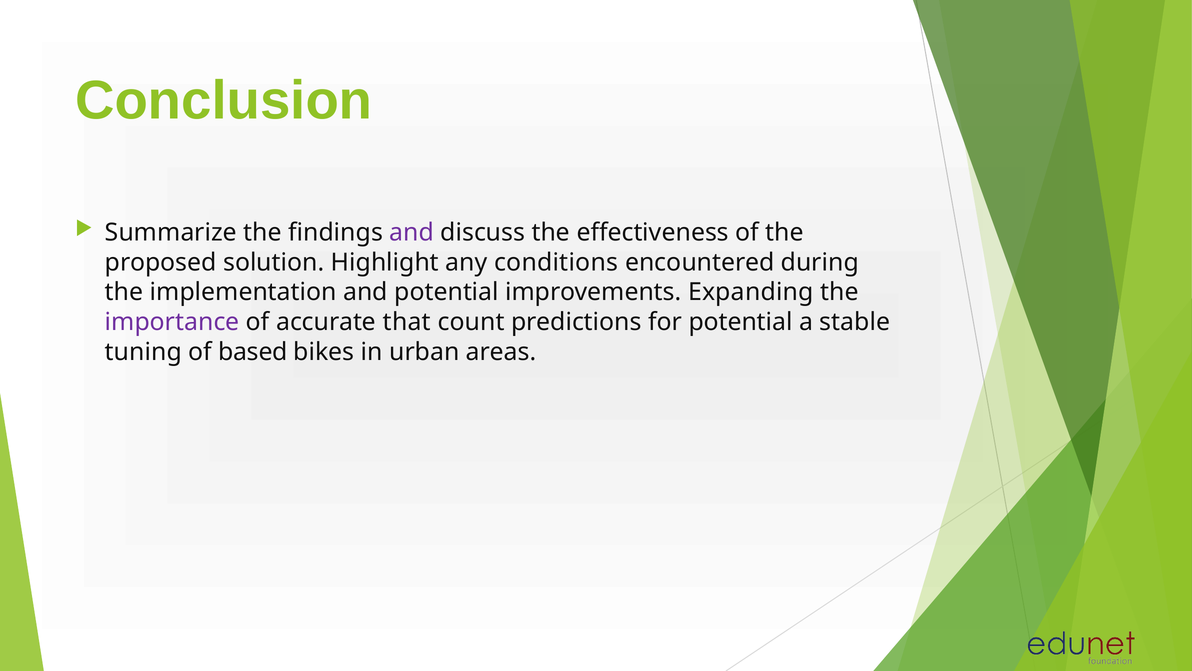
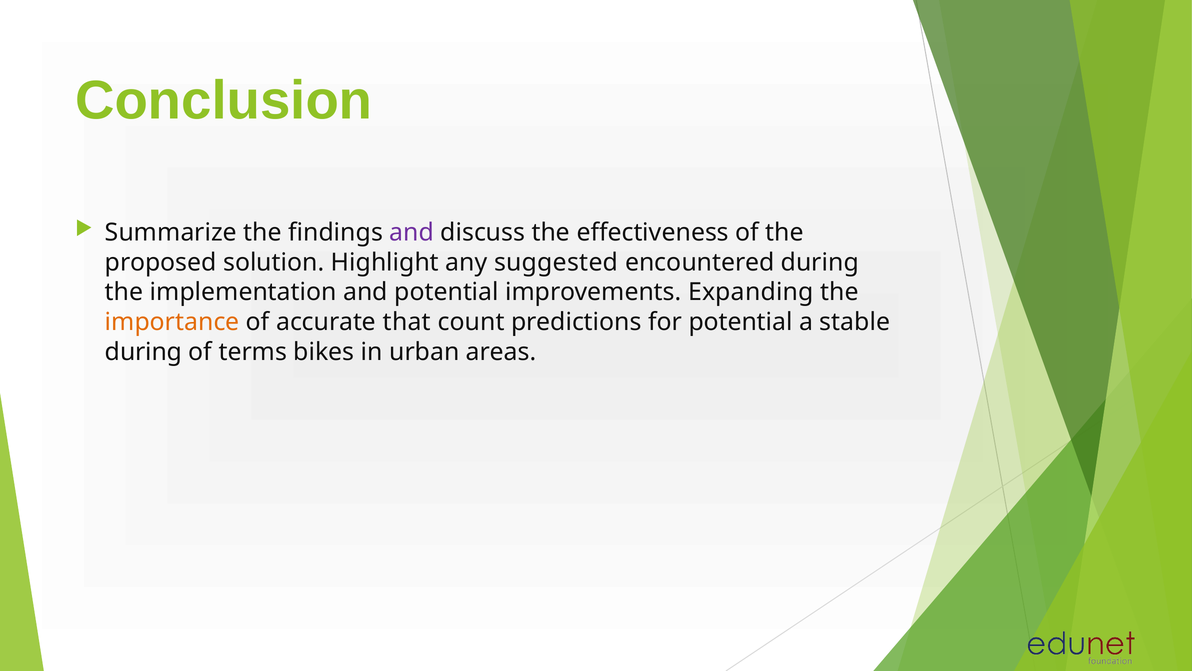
conditions: conditions -> suggested
importance colour: purple -> orange
tuning at (143, 352): tuning -> during
based: based -> terms
